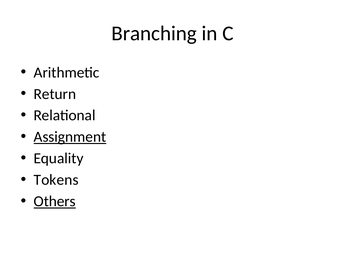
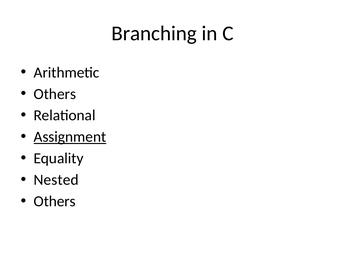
Return at (55, 94): Return -> Others
Tokens: Tokens -> Nested
Others at (55, 201) underline: present -> none
